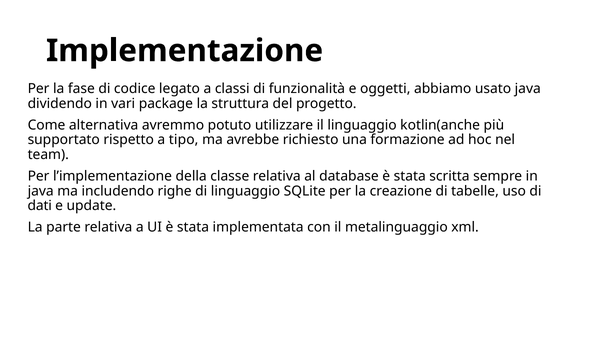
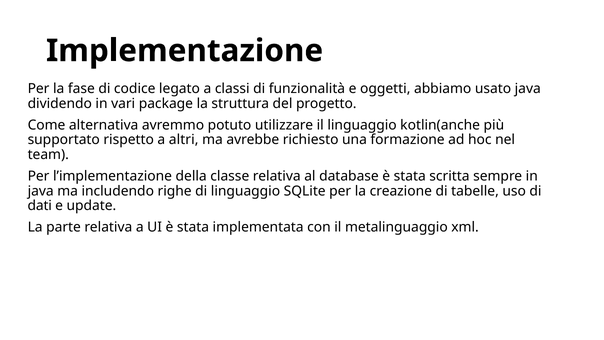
tipo: tipo -> altri
